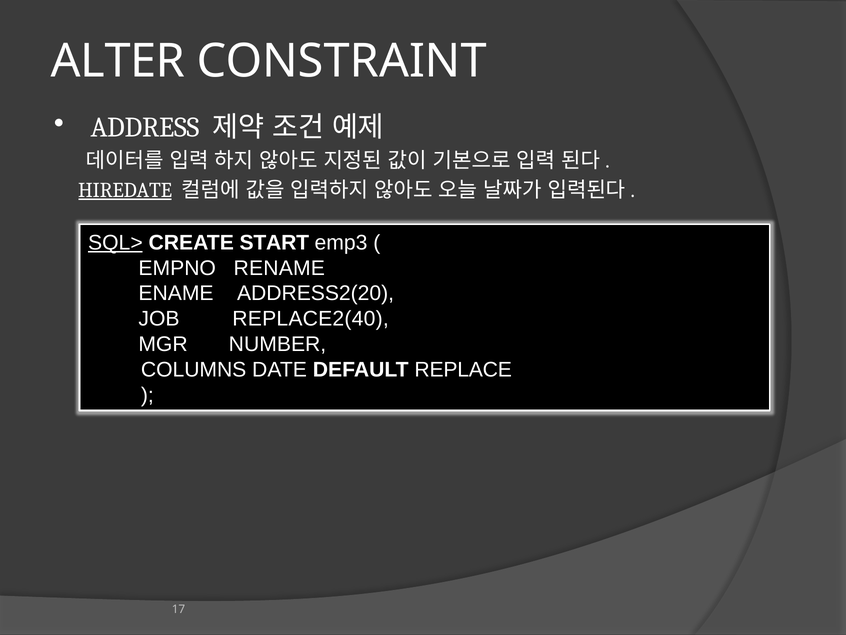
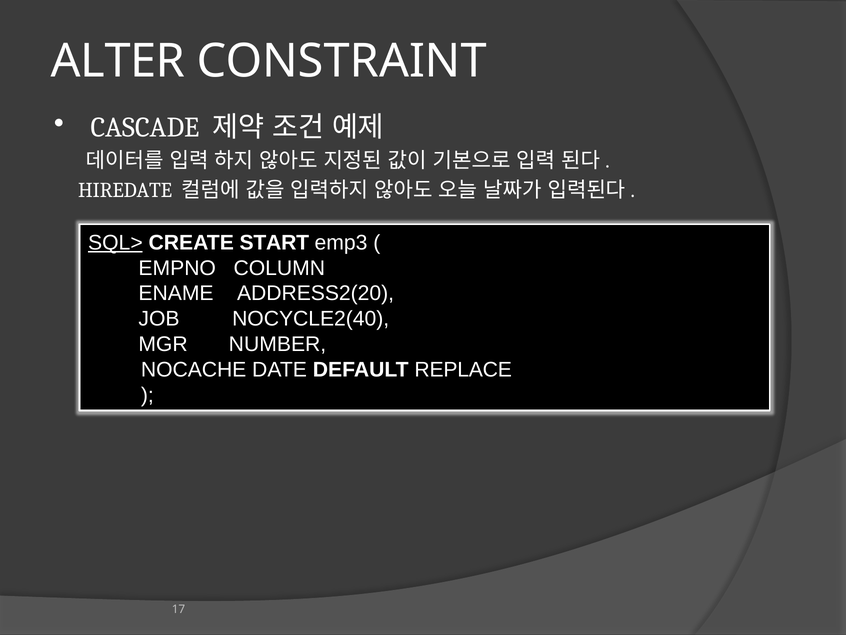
ADDRESS: ADDRESS -> CASCADE
HIREDATE underline: present -> none
RENAME: RENAME -> COLUMN
REPLACE2(40: REPLACE2(40 -> NOCYCLE2(40
COLUMNS: COLUMNS -> NOCACHE
